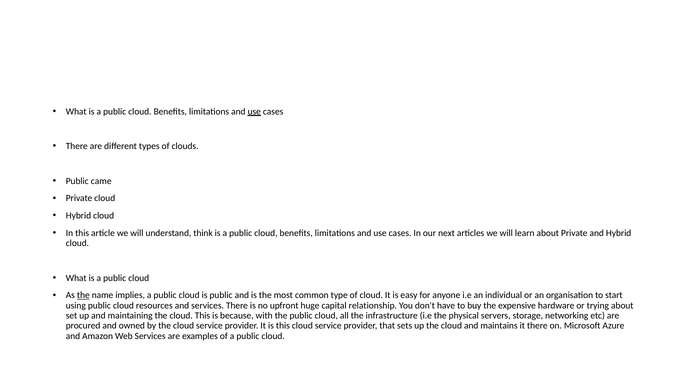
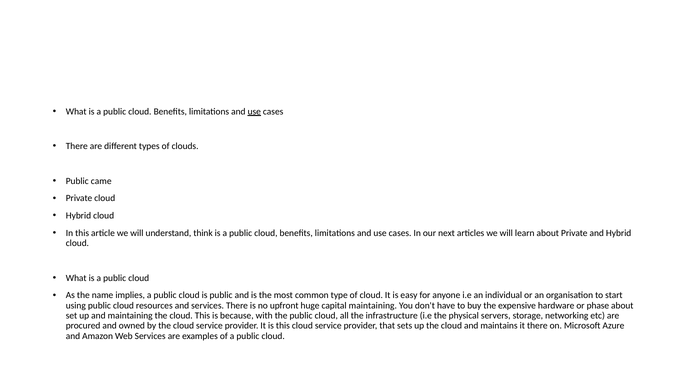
the at (83, 295) underline: present -> none
capital relationship: relationship -> maintaining
trying: trying -> phase
